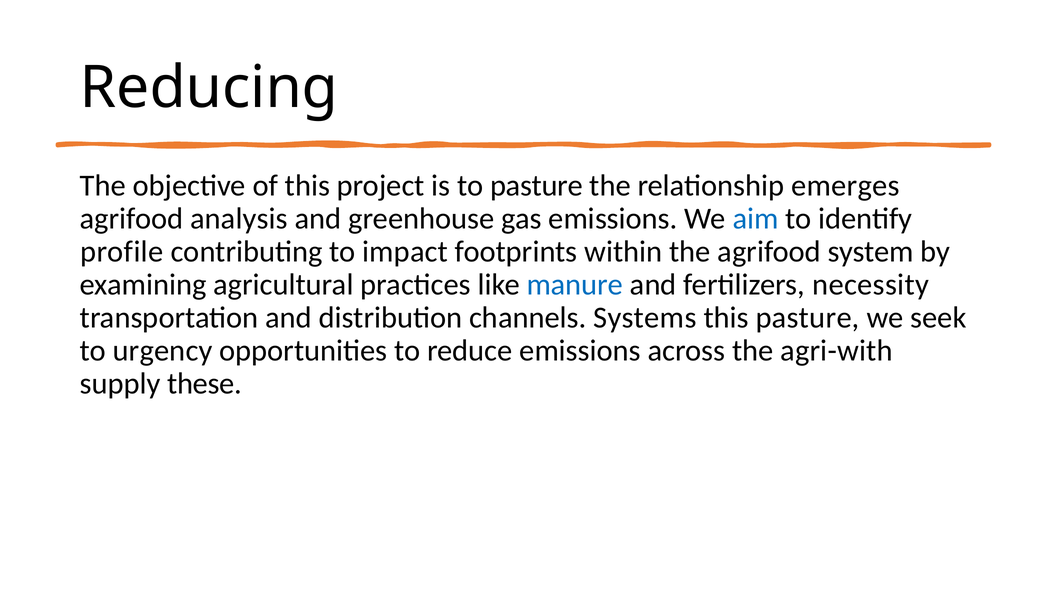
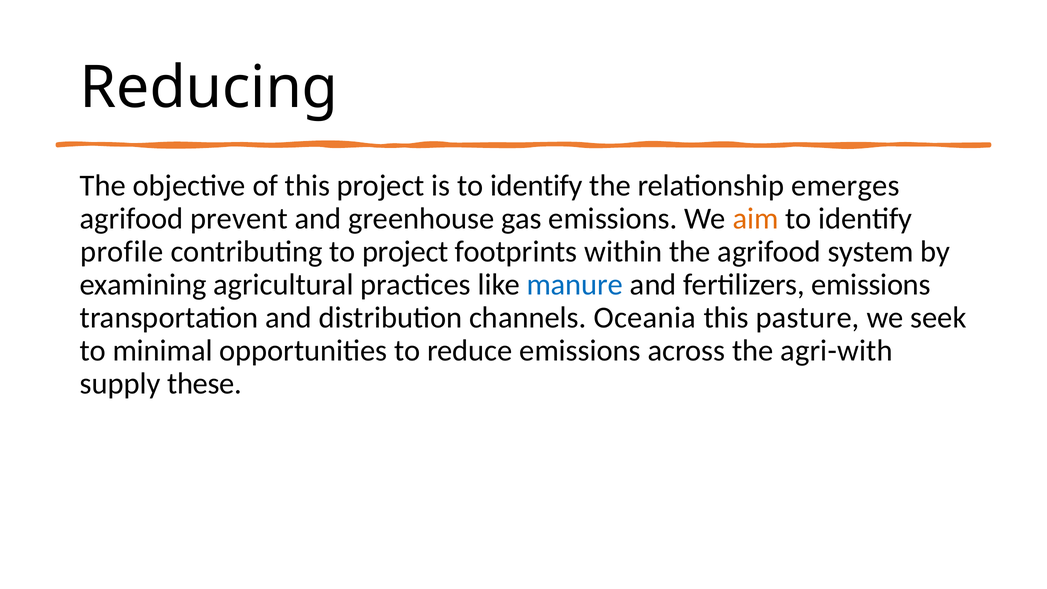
is to pasture: pasture -> identify
analysis: analysis -> prevent
aim colour: blue -> orange
to impact: impact -> project
fertilizers necessity: necessity -> emissions
Systems: Systems -> Oceania
urgency: urgency -> minimal
